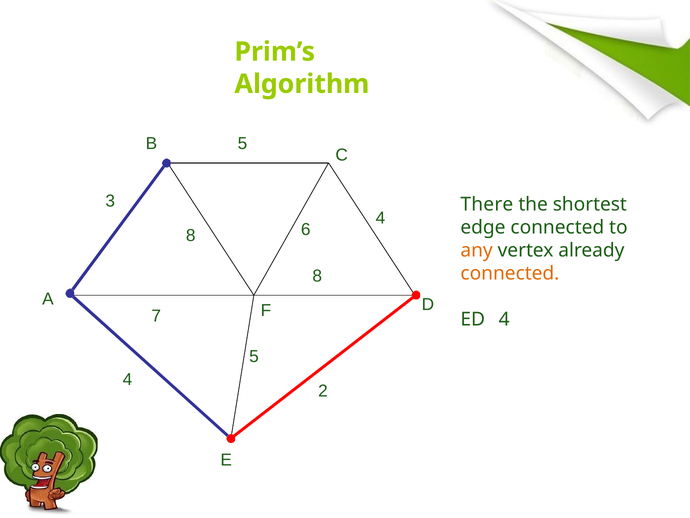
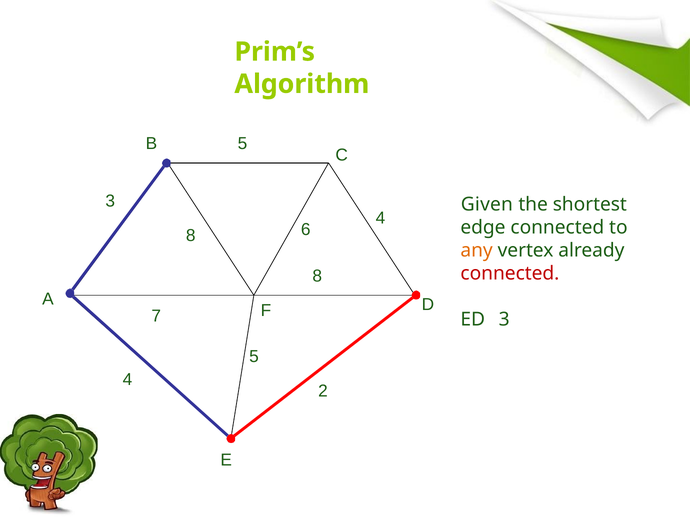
There: There -> Given
connected at (510, 273) colour: orange -> red
ED 4: 4 -> 3
